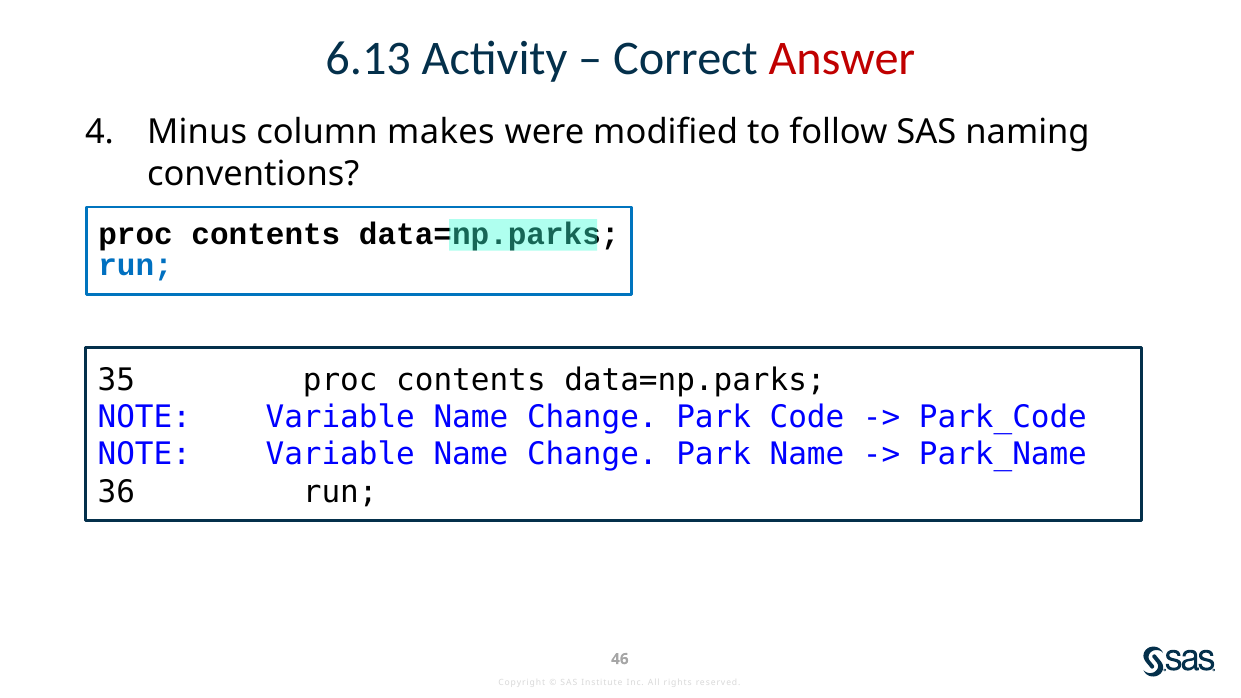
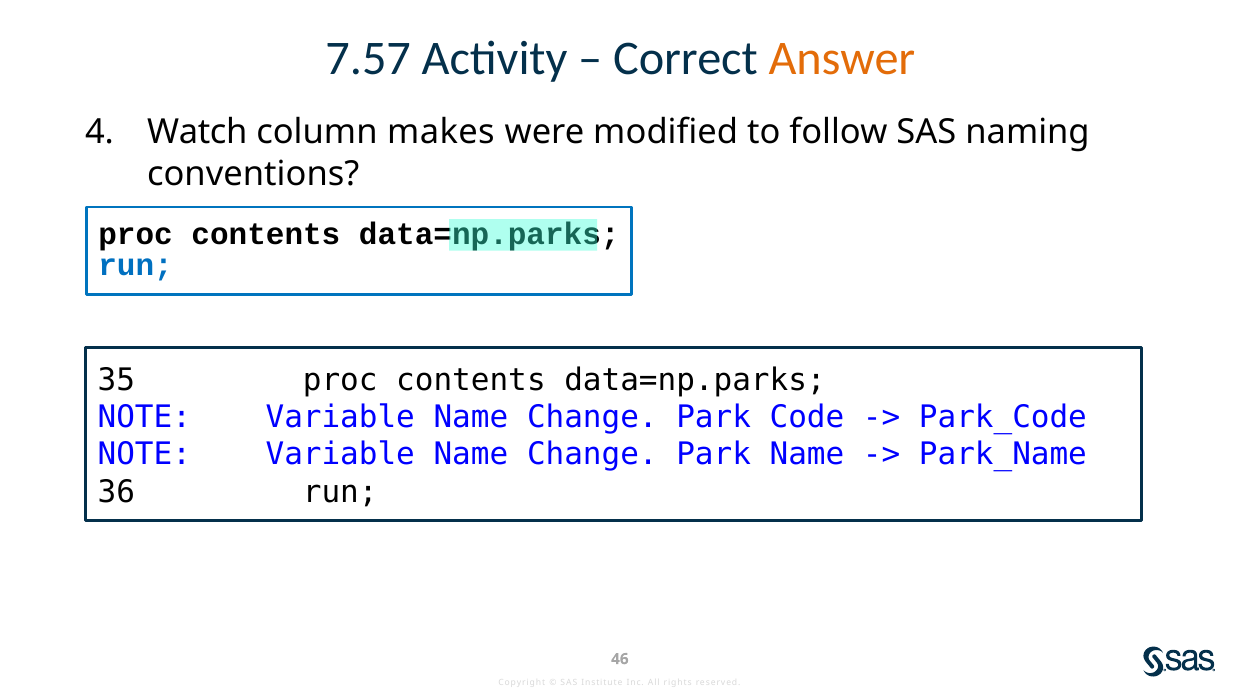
6.13: 6.13 -> 7.57
Answer colour: red -> orange
Minus: Minus -> Watch
